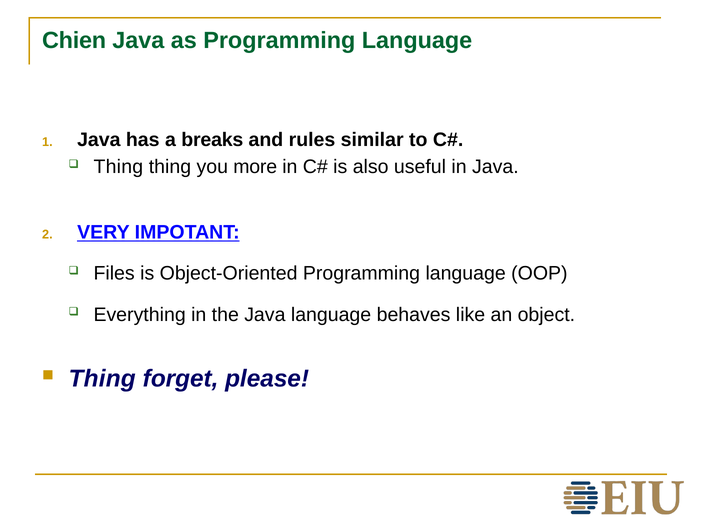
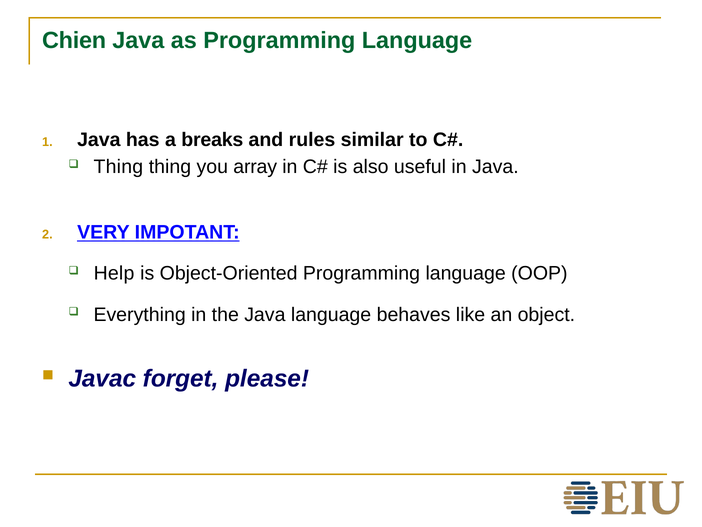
more: more -> array
Files: Files -> Help
Thing at (102, 379): Thing -> Javac
